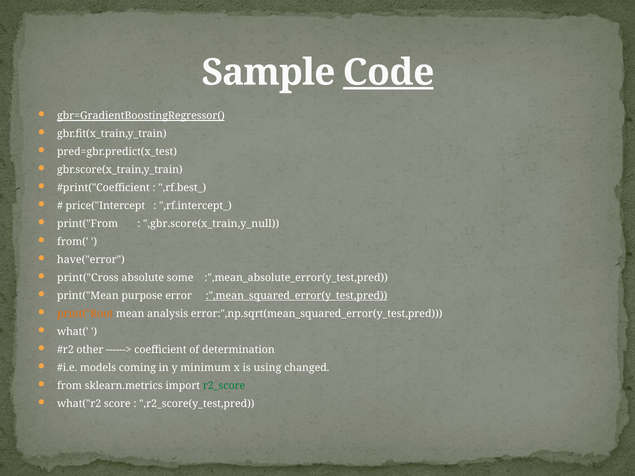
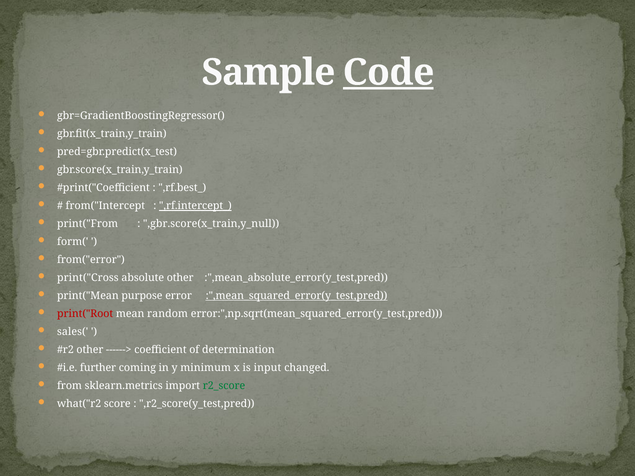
gbr=GradientBoostingRegressor( underline: present -> none
price("Intercept: price("Intercept -> from("Intercept
,rf.intercept_ underline: none -> present
from(: from( -> form(
have("error: have("error -> from("error
absolute some: some -> other
print("Root colour: orange -> red
analysis: analysis -> random
what(: what( -> sales(
models: models -> further
using: using -> input
